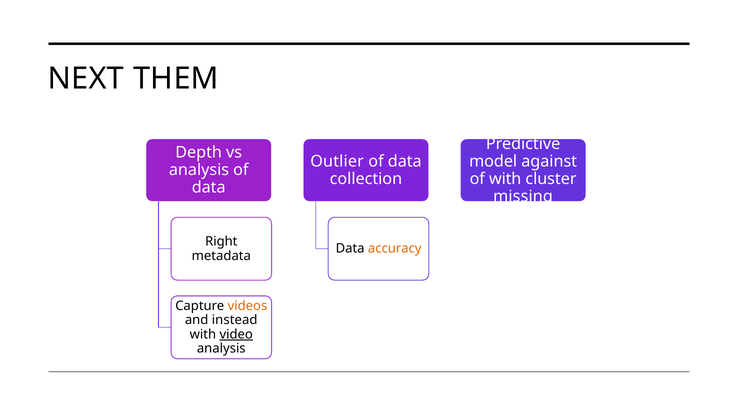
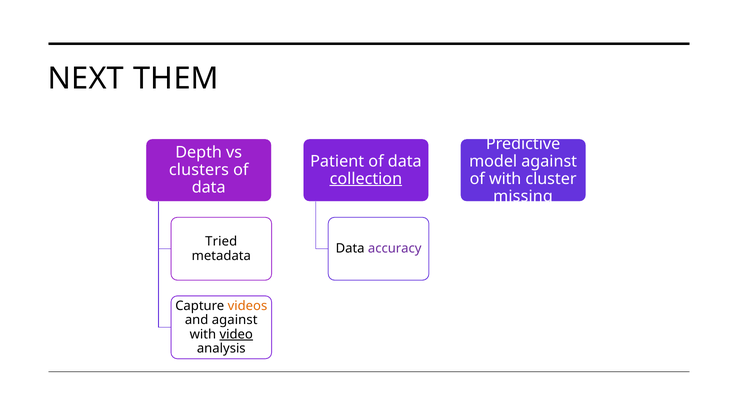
Outlier: Outlier -> Patient
analysis at (199, 170): analysis -> clusters
collection underline: none -> present
Right: Right -> Tried
accuracy colour: orange -> purple
and instead: instead -> against
